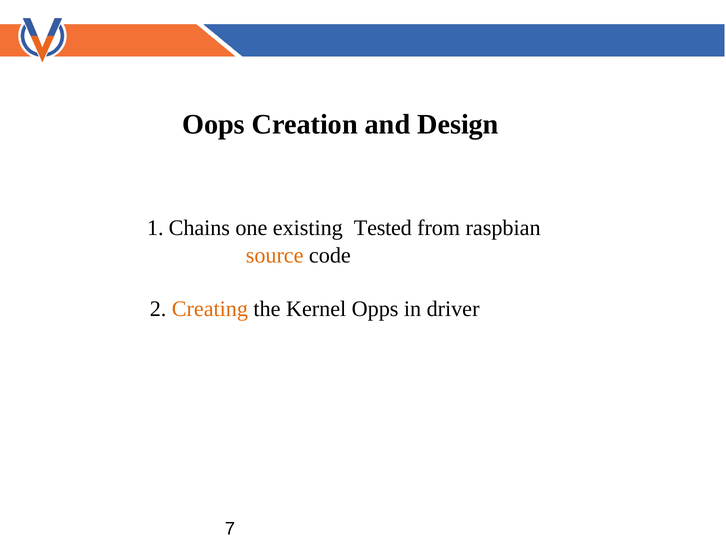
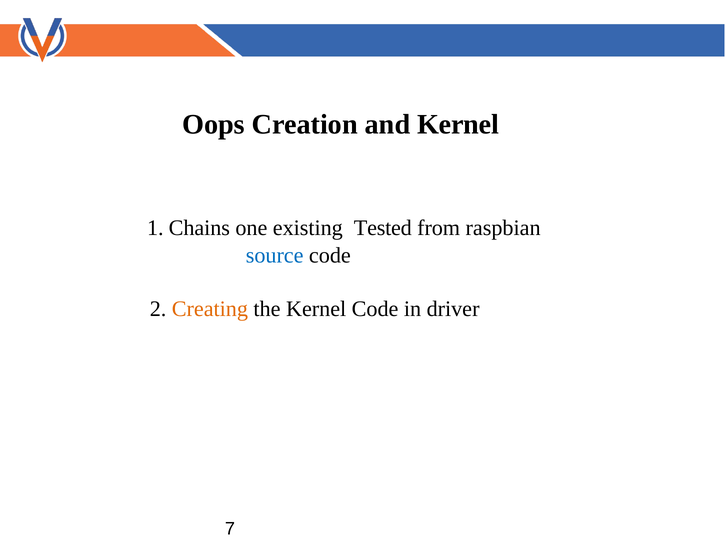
and Design: Design -> Kernel
source colour: orange -> blue
Kernel Opps: Opps -> Code
